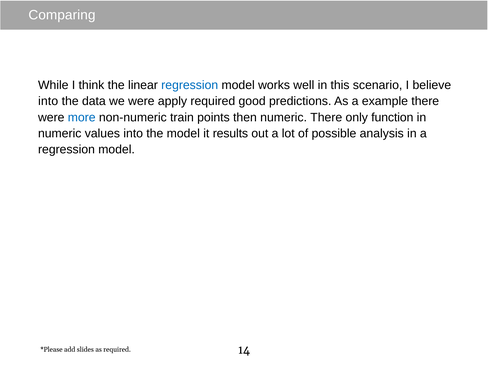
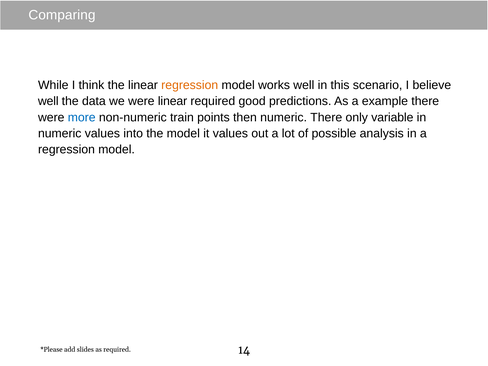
regression at (190, 85) colour: blue -> orange
into at (48, 101): into -> well
were apply: apply -> linear
function: function -> variable
it results: results -> values
